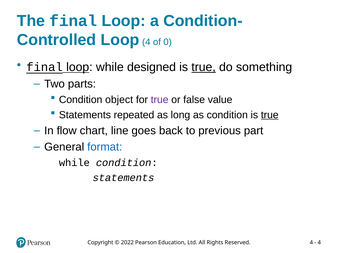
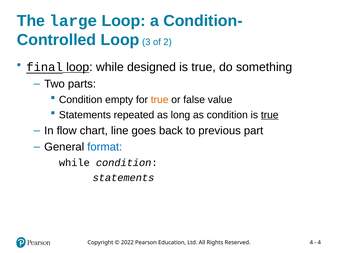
The final: final -> large
Loop 4: 4 -> 3
0: 0 -> 2
true at (204, 67) underline: present -> none
object: object -> empty
true at (160, 100) colour: purple -> orange
